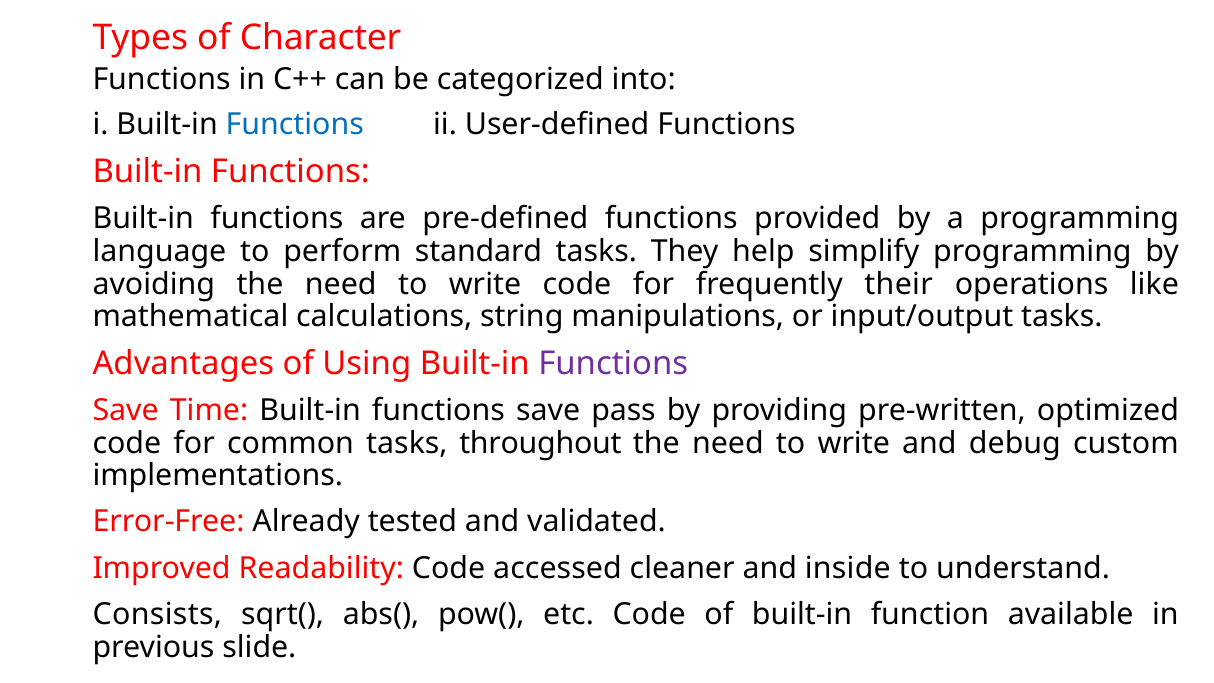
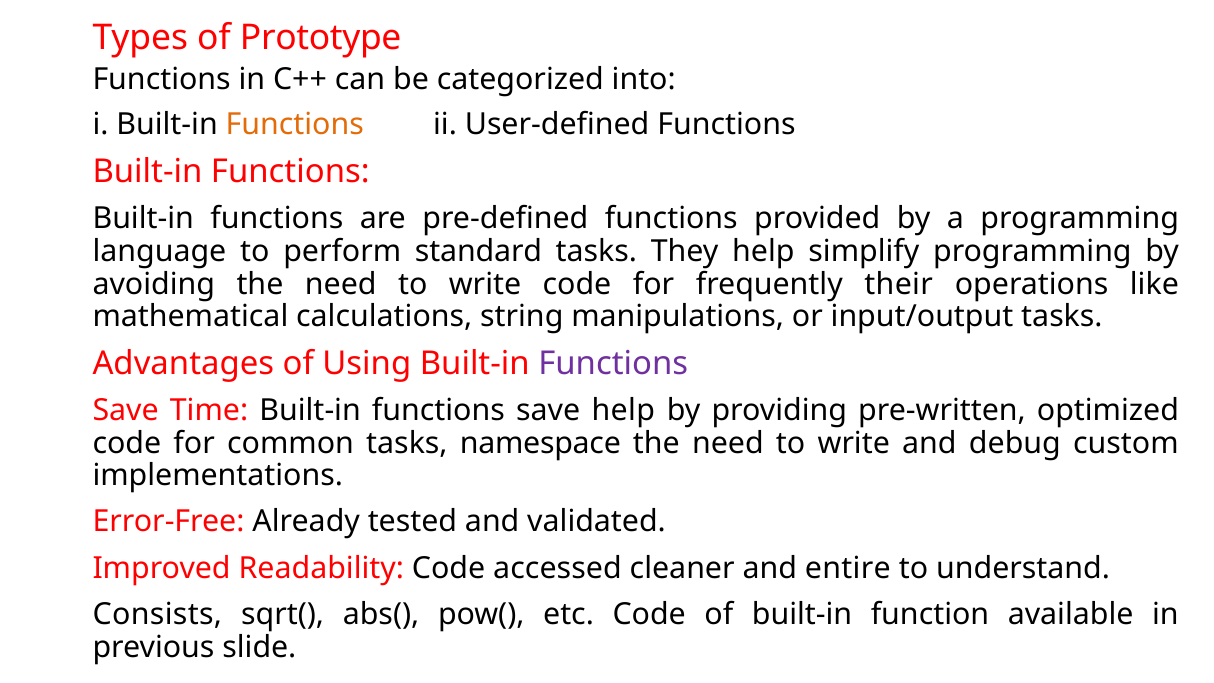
Character: Character -> Prototype
Functions at (295, 125) colour: blue -> orange
save pass: pass -> help
throughout: throughout -> namespace
inside: inside -> entire
